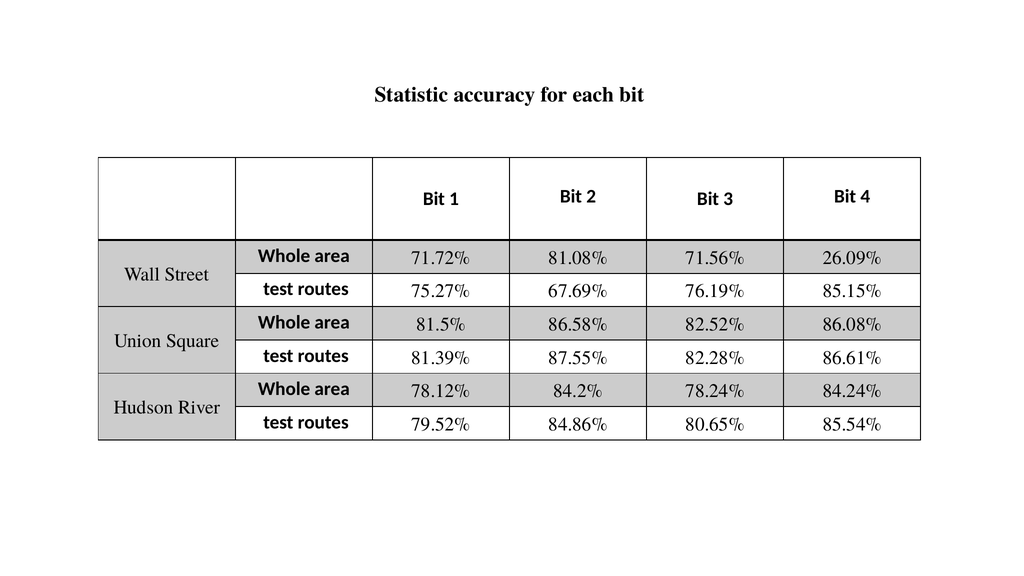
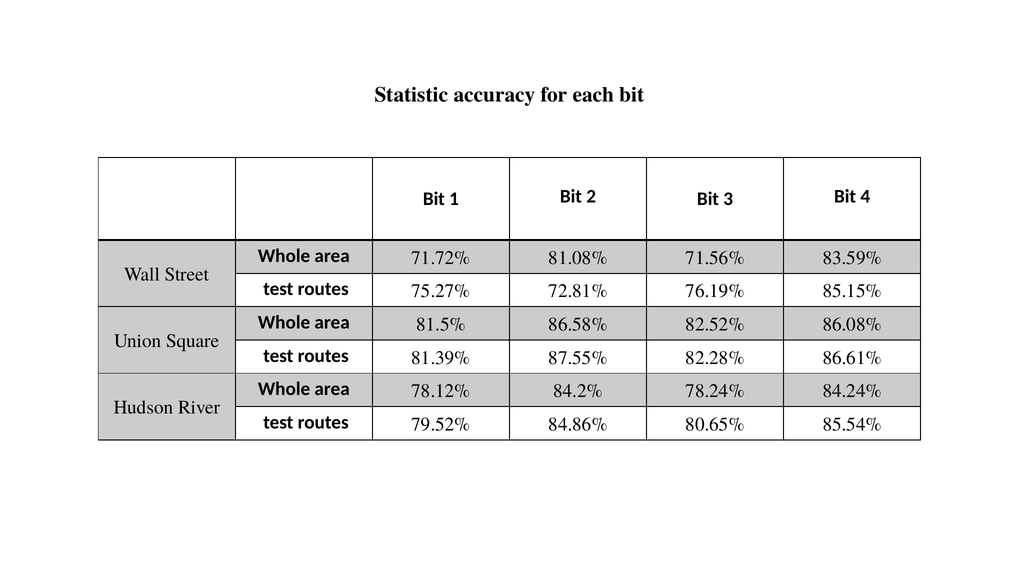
26.09%: 26.09% -> 83.59%
67.69%: 67.69% -> 72.81%
